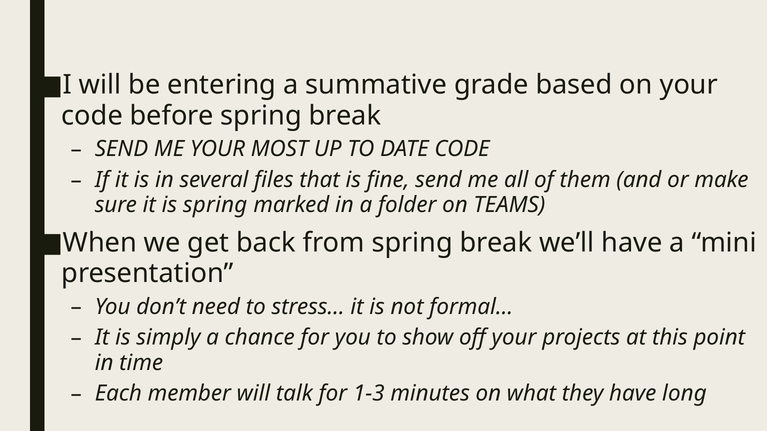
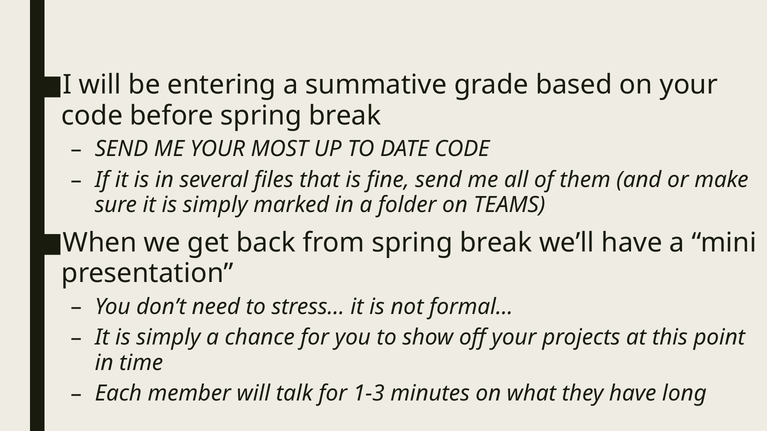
sure it is spring: spring -> simply
